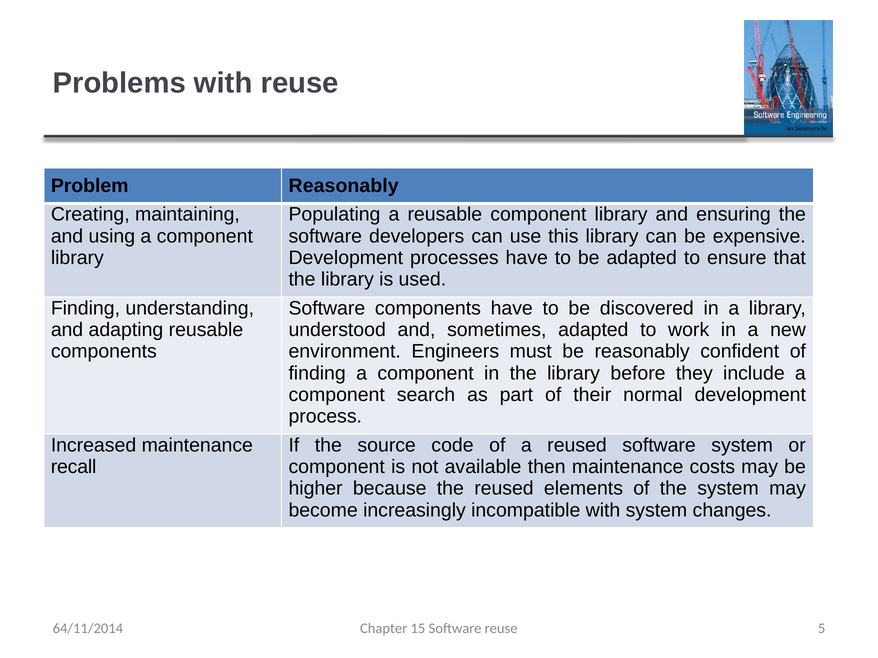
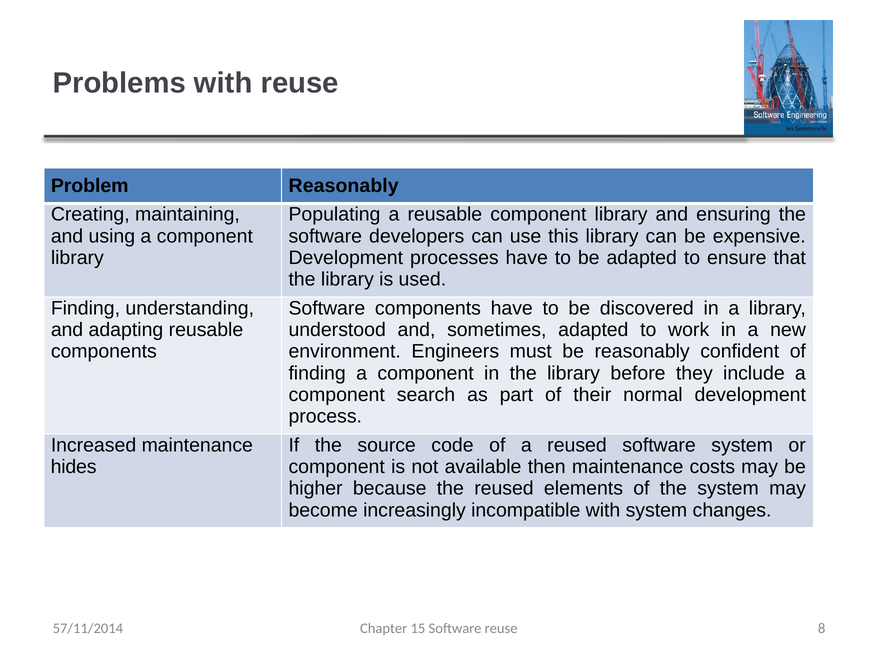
recall: recall -> hides
5: 5 -> 8
64/11/2014: 64/11/2014 -> 57/11/2014
